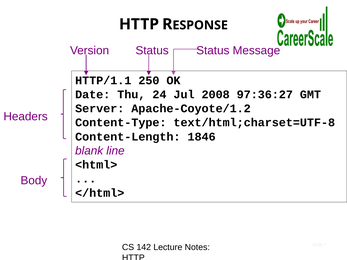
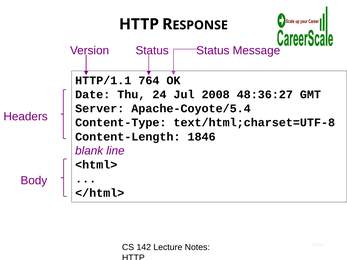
250: 250 -> 764
97:36:27: 97:36:27 -> 48:36:27
Apache-Coyote/1.2: Apache-Coyote/1.2 -> Apache-Coyote/5.4
